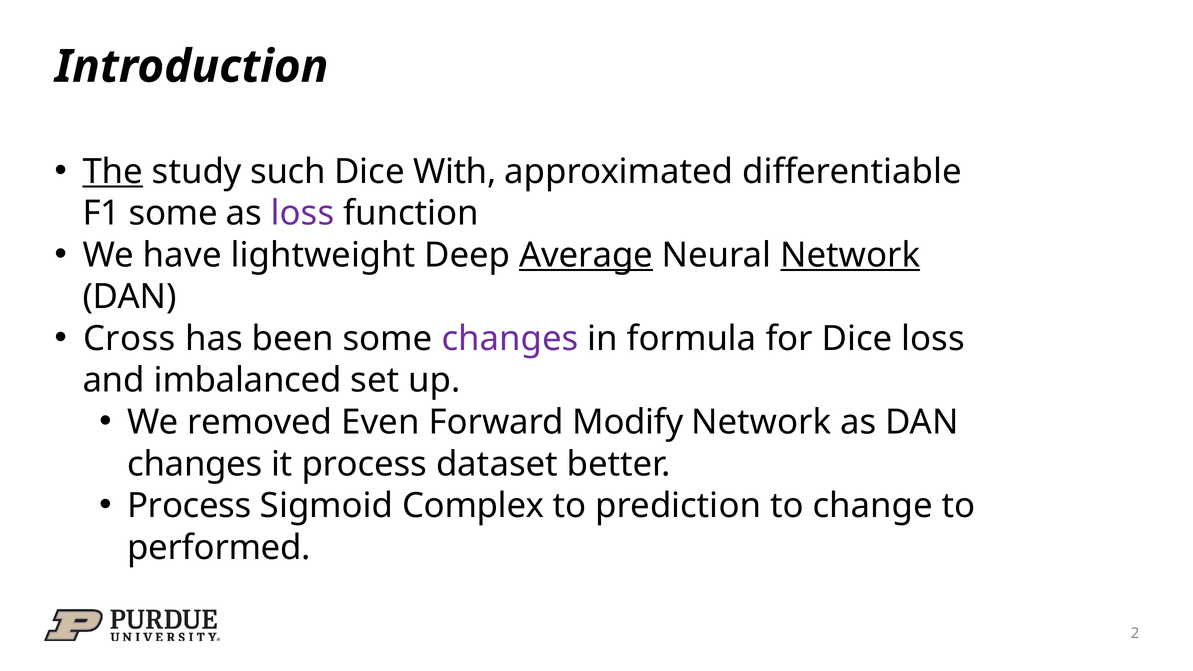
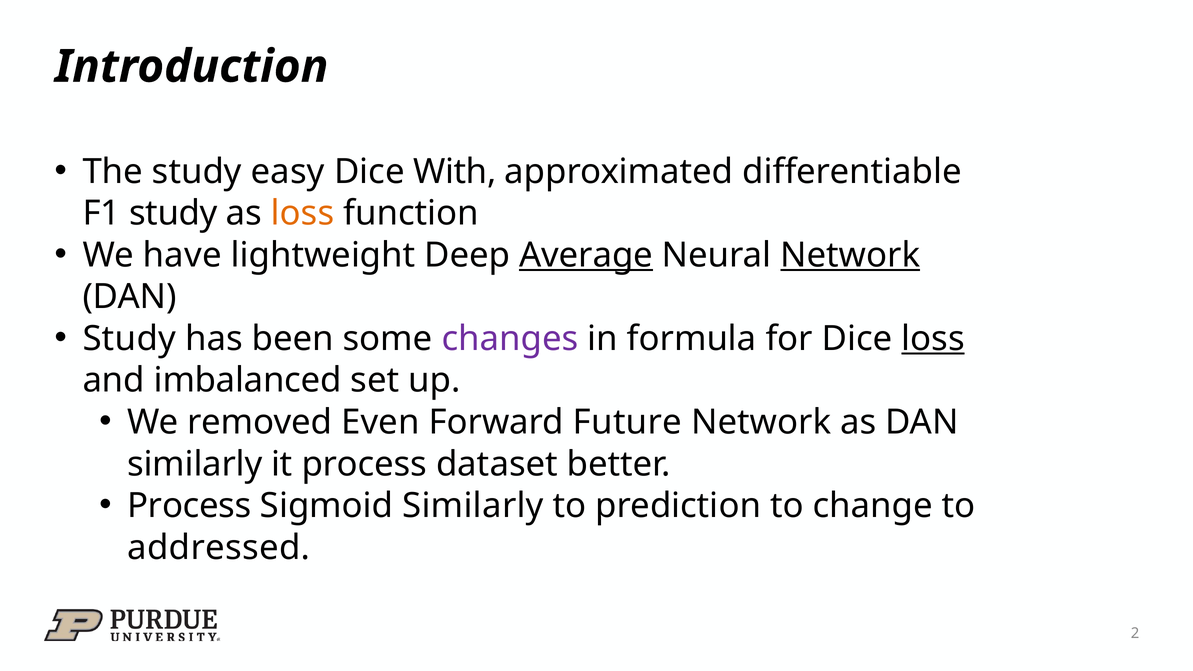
The underline: present -> none
such: such -> easy
F1 some: some -> study
loss at (303, 213) colour: purple -> orange
Cross at (129, 339): Cross -> Study
loss at (933, 339) underline: none -> present
Modify: Modify -> Future
changes at (195, 464): changes -> similarly
Sigmoid Complex: Complex -> Similarly
performed: performed -> addressed
